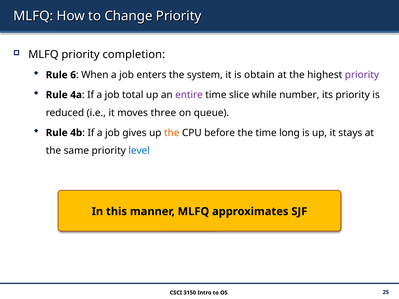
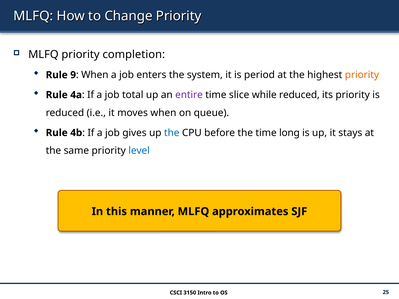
6: 6 -> 9
obtain: obtain -> period
priority at (362, 75) colour: purple -> orange
while number: number -> reduced
moves three: three -> when
the at (172, 133) colour: orange -> blue
